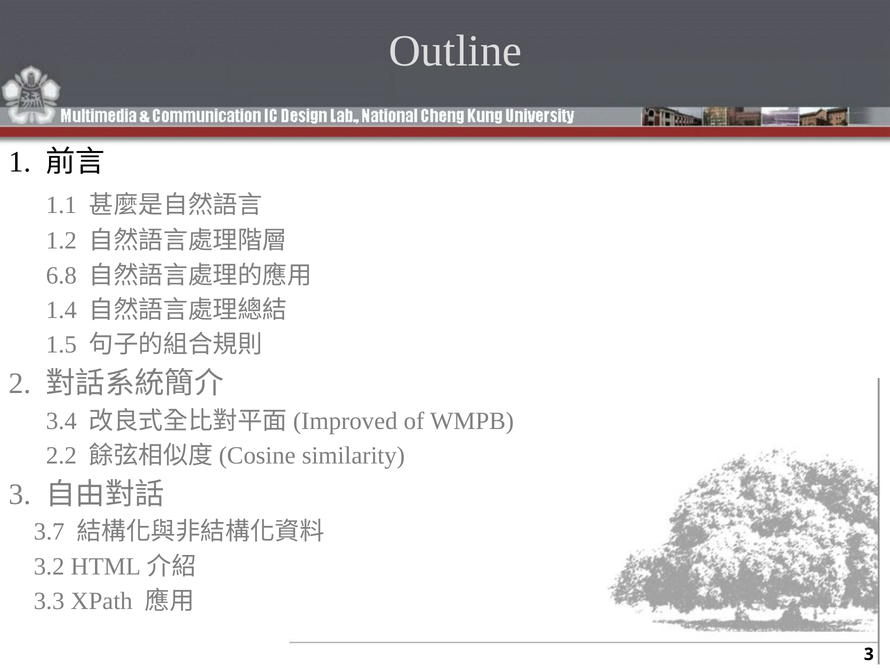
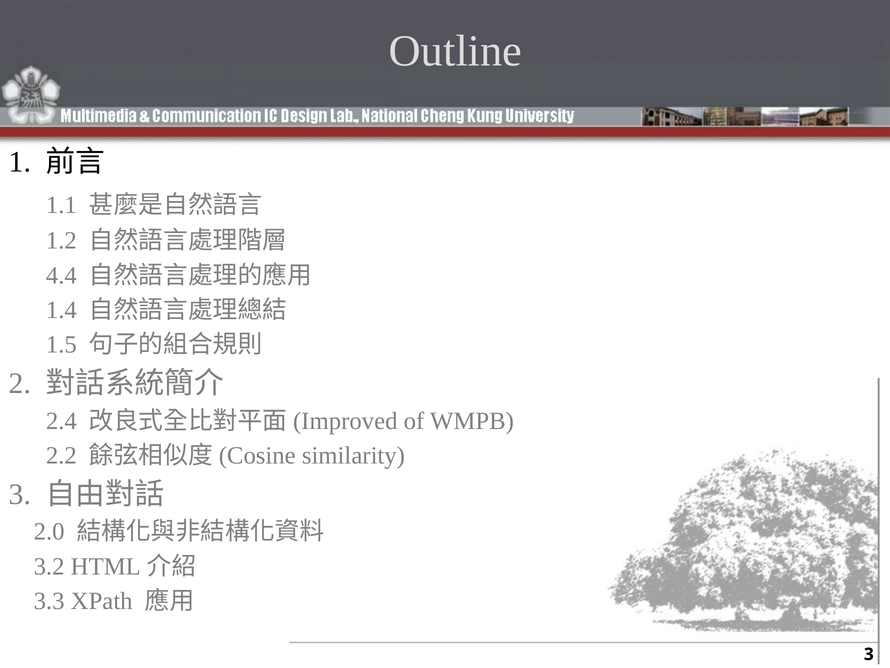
6.8: 6.8 -> 4.4
3.4: 3.4 -> 2.4
3.7: 3.7 -> 2.0
